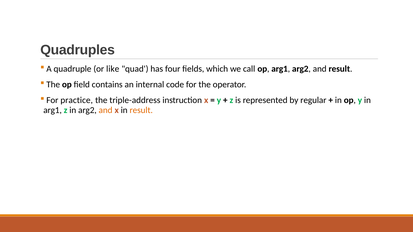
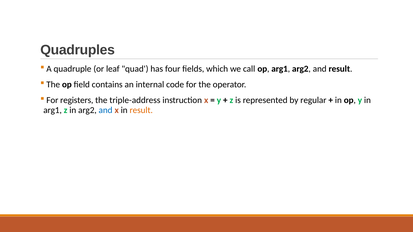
like: like -> leaf
practice: practice -> registers
and at (106, 110) colour: orange -> blue
